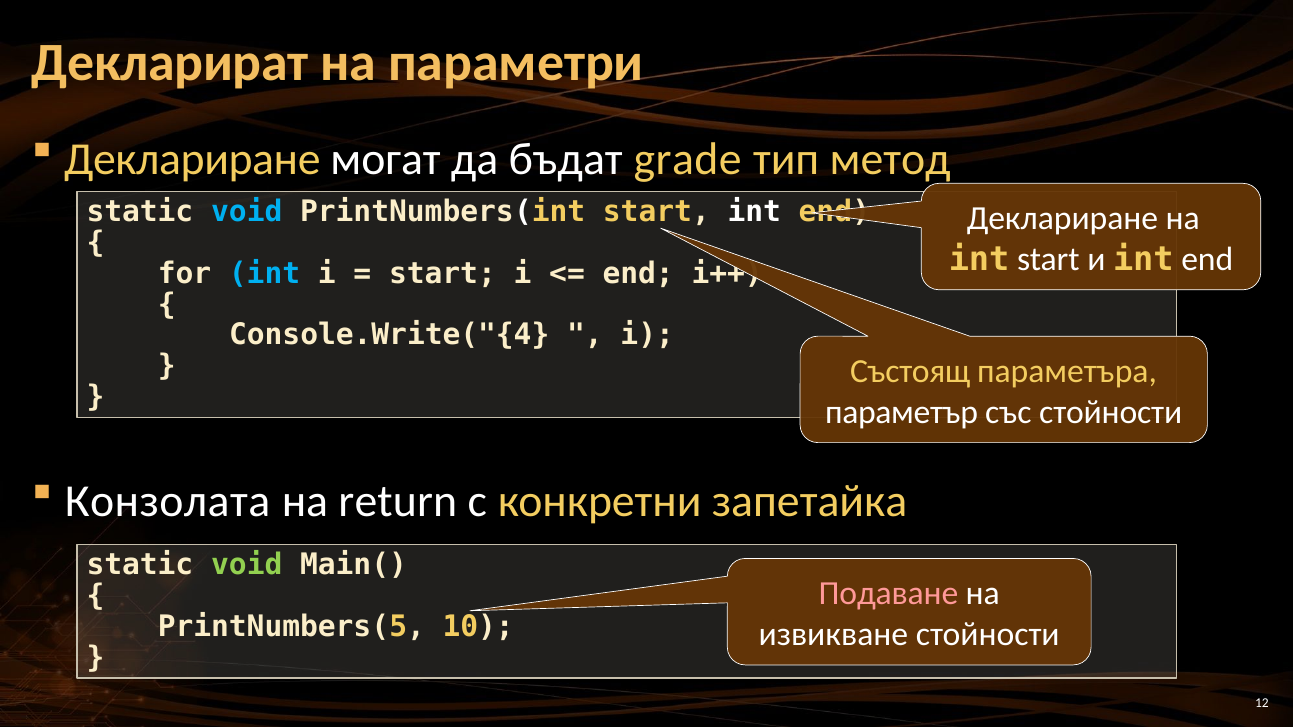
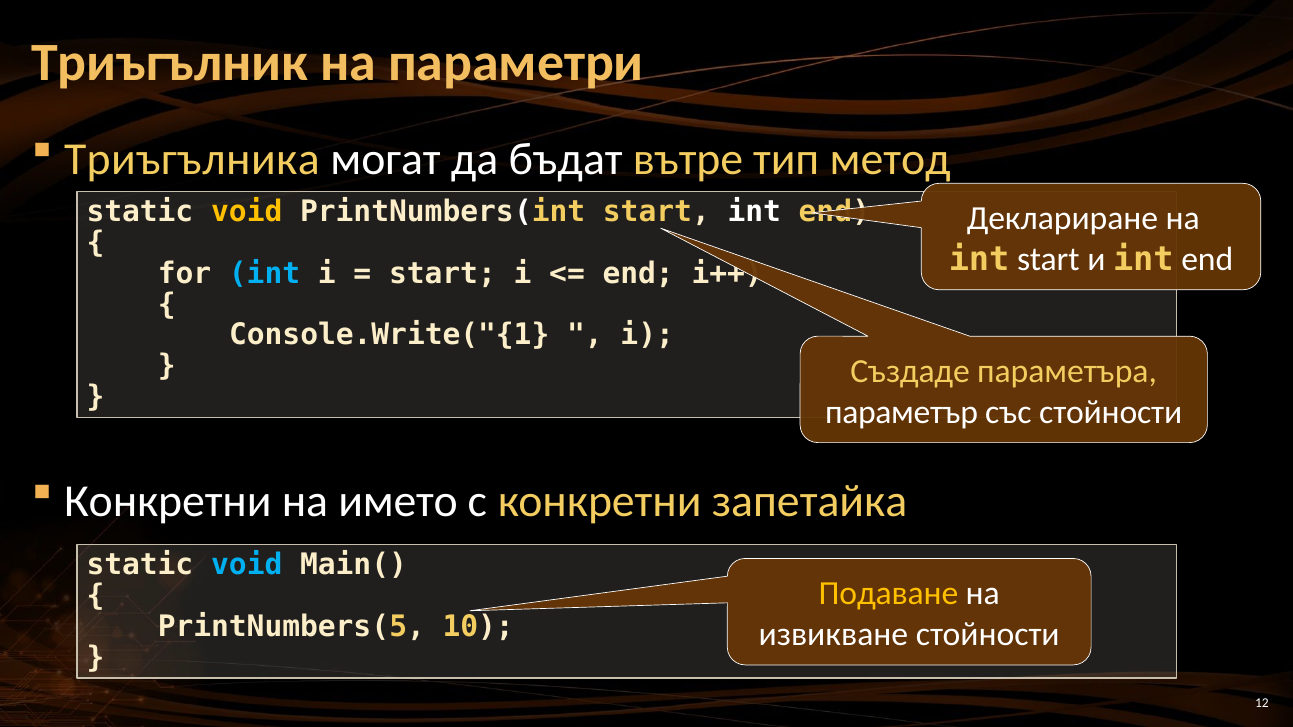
Декларират: Декларират -> Триъгълник
Деклариране at (192, 159): Деклариране -> Триъгълника
grade: grade -> вътре
void at (247, 212) colour: light blue -> yellow
Console.Write("{4: Console.Write("{4 -> Console.Write("{1
Състоящ: Състоящ -> Създаде
Конзолата at (167, 502): Конзолата -> Конкретни
return: return -> името
void at (247, 565) colour: light green -> light blue
Подаване colour: pink -> yellow
